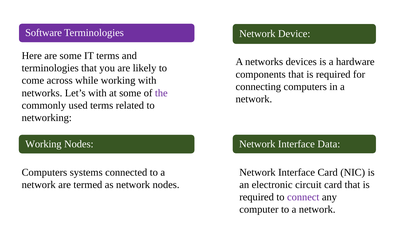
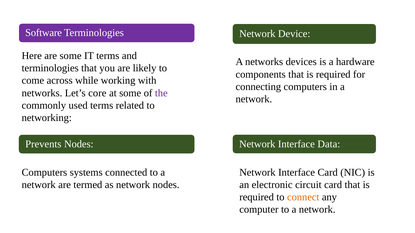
Let’s with: with -> core
Working at (43, 144): Working -> Prevents
connect colour: purple -> orange
